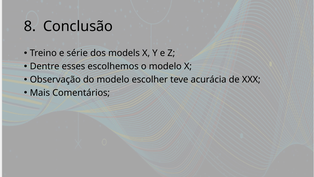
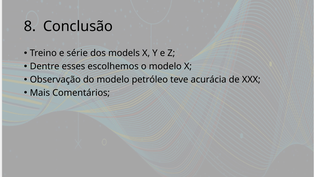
escolher: escolher -> petróleo
